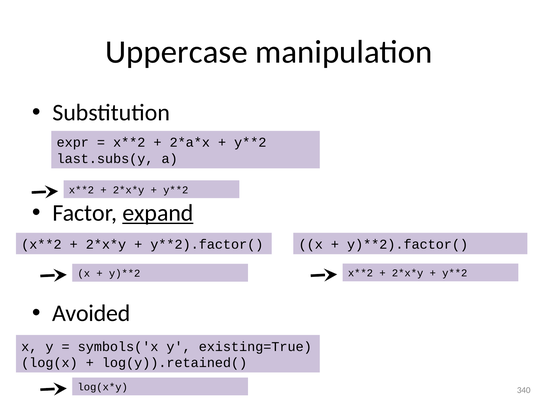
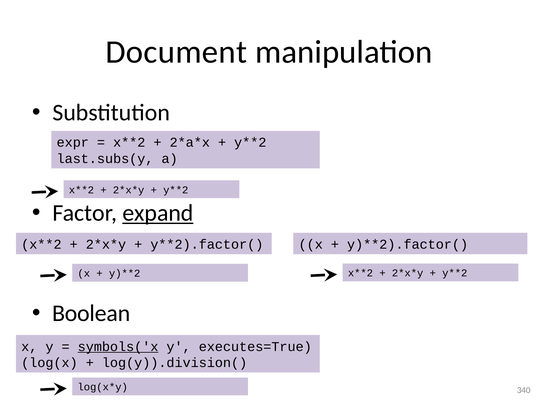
Uppercase: Uppercase -> Document
Avoided: Avoided -> Boolean
symbols('x underline: none -> present
existing=True: existing=True -> executes=True
log(y)).retained(: log(y)).retained( -> log(y)).division(
